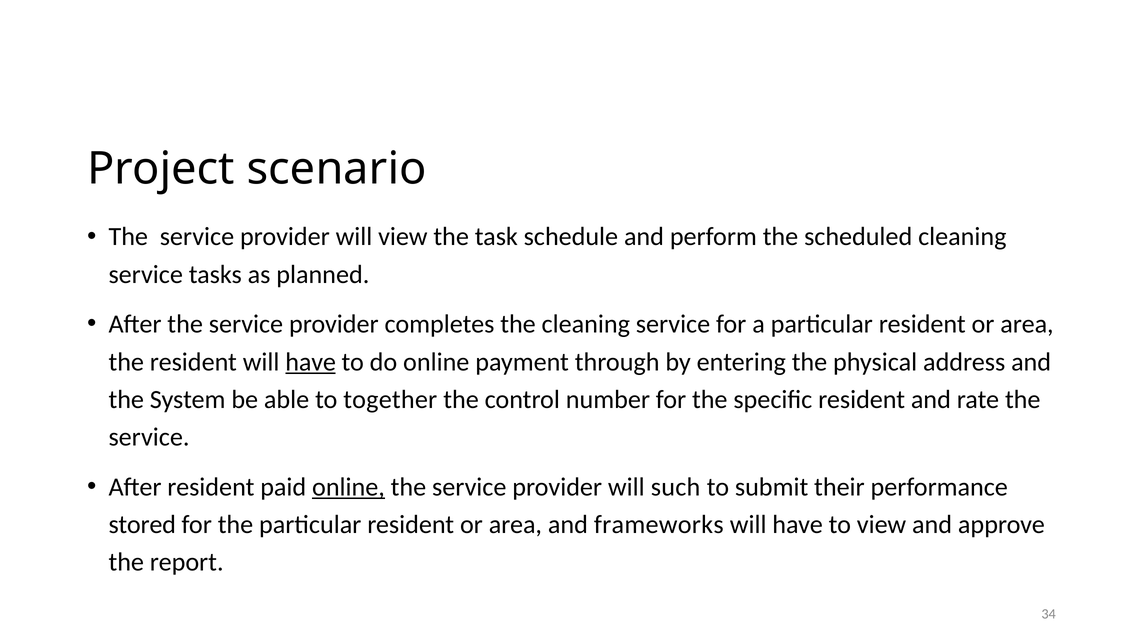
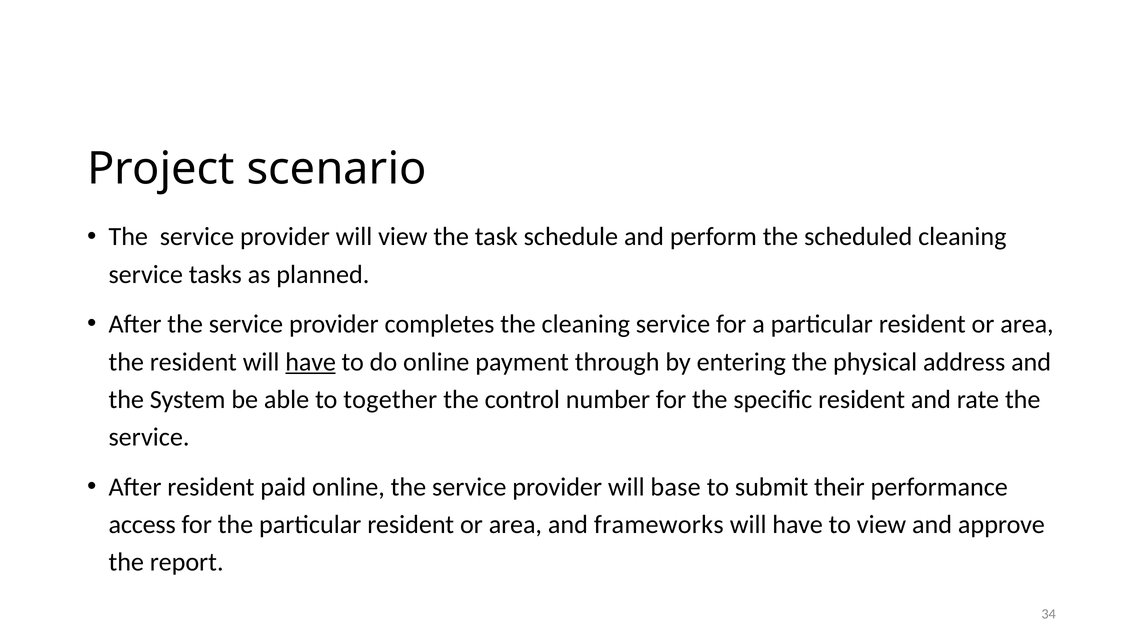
online at (348, 487) underline: present -> none
such: such -> base
stored: stored -> access
